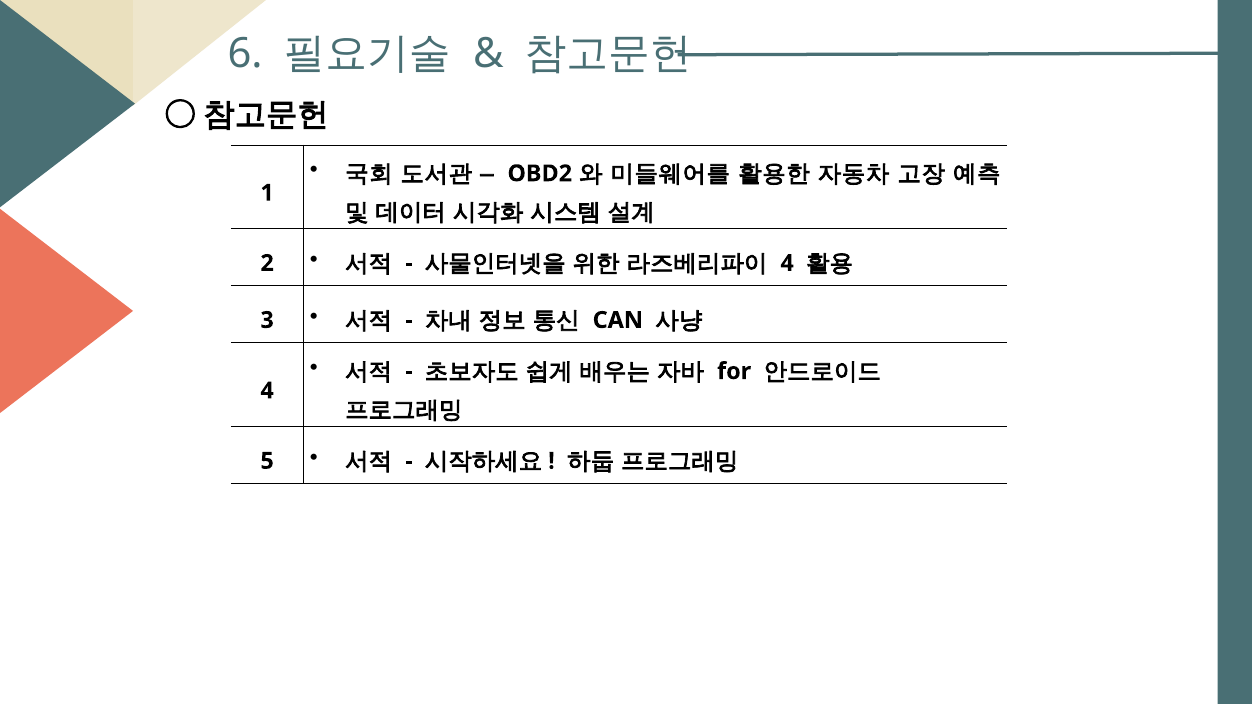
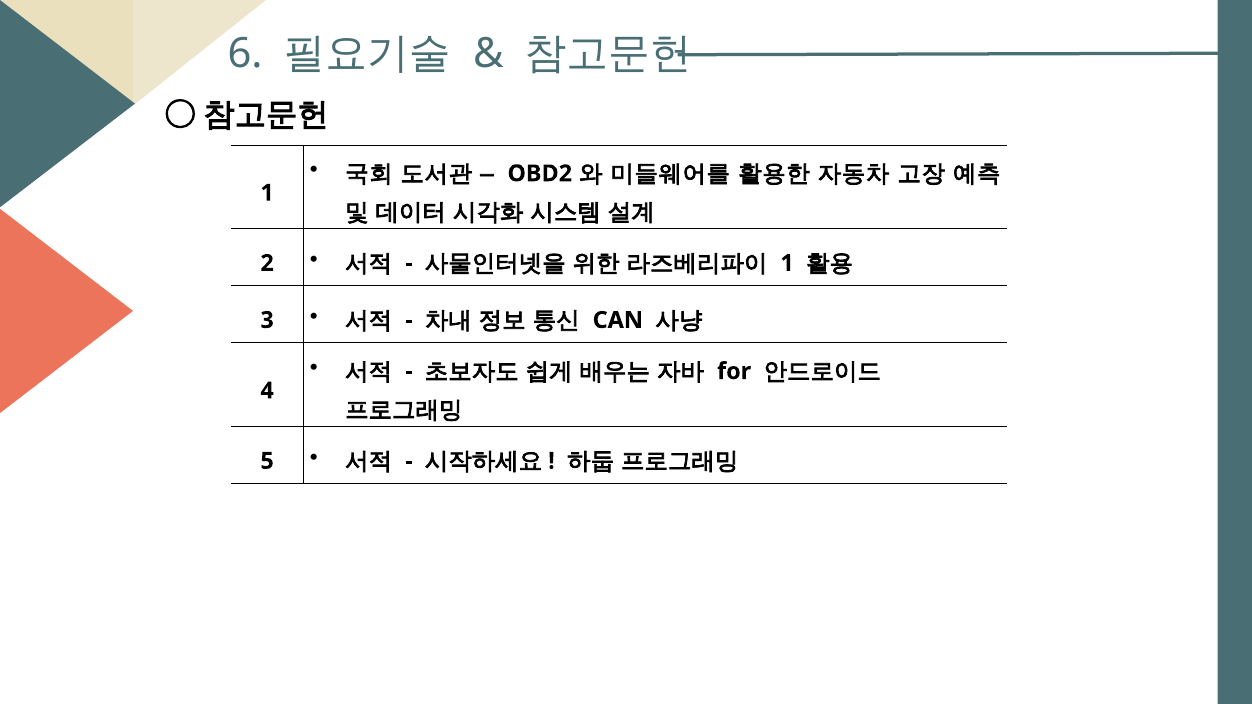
4 at (787, 263): 4 -> 1
